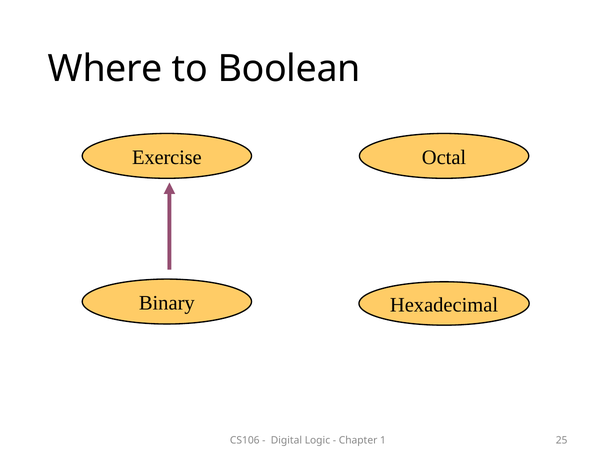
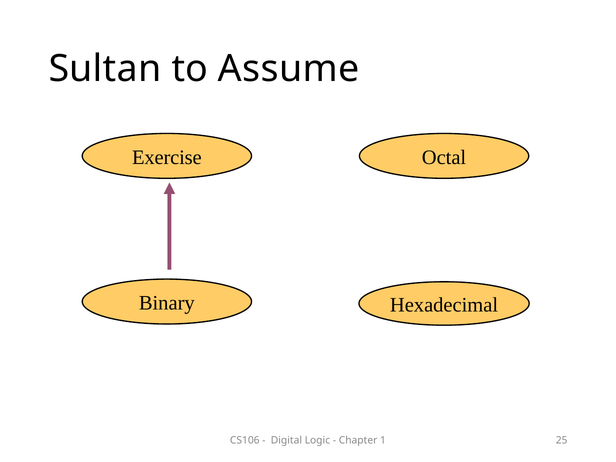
Where: Where -> Sultan
Boolean: Boolean -> Assume
